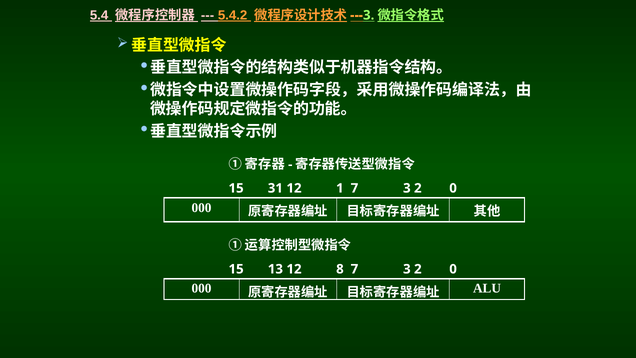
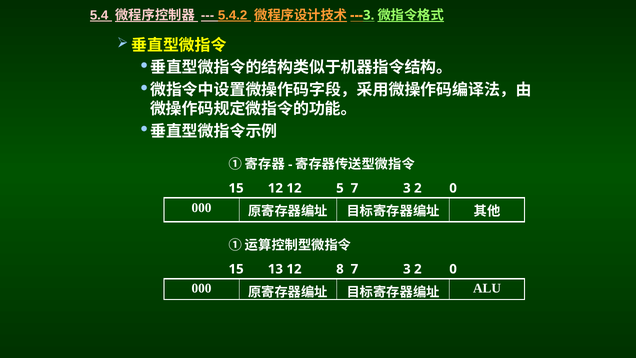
15 31: 31 -> 12
1: 1 -> 5
